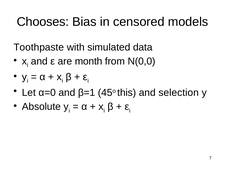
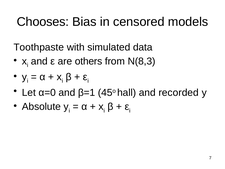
month: month -> others
N(0,0: N(0,0 -> N(8,3
this: this -> hall
selection: selection -> recorded
